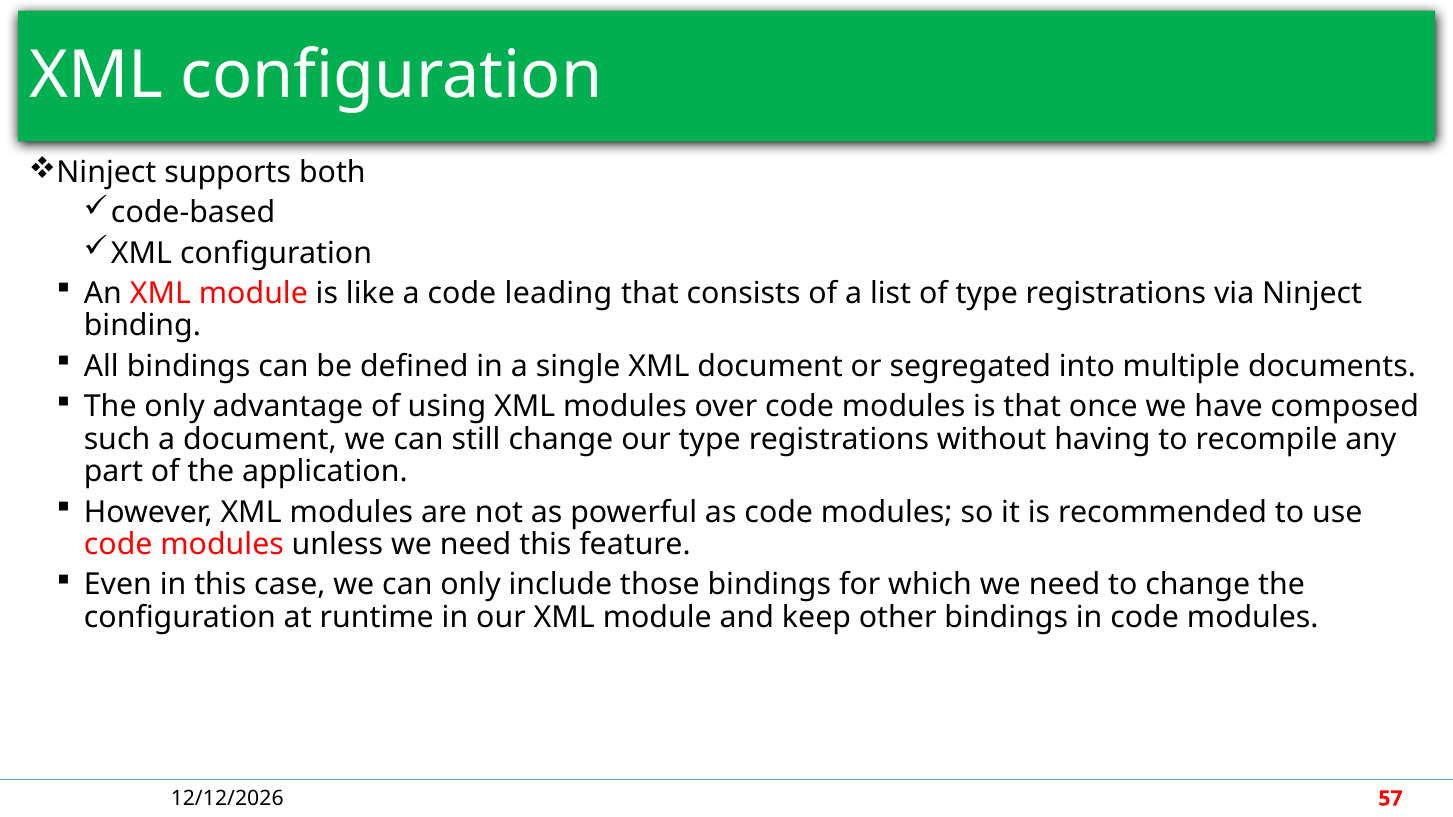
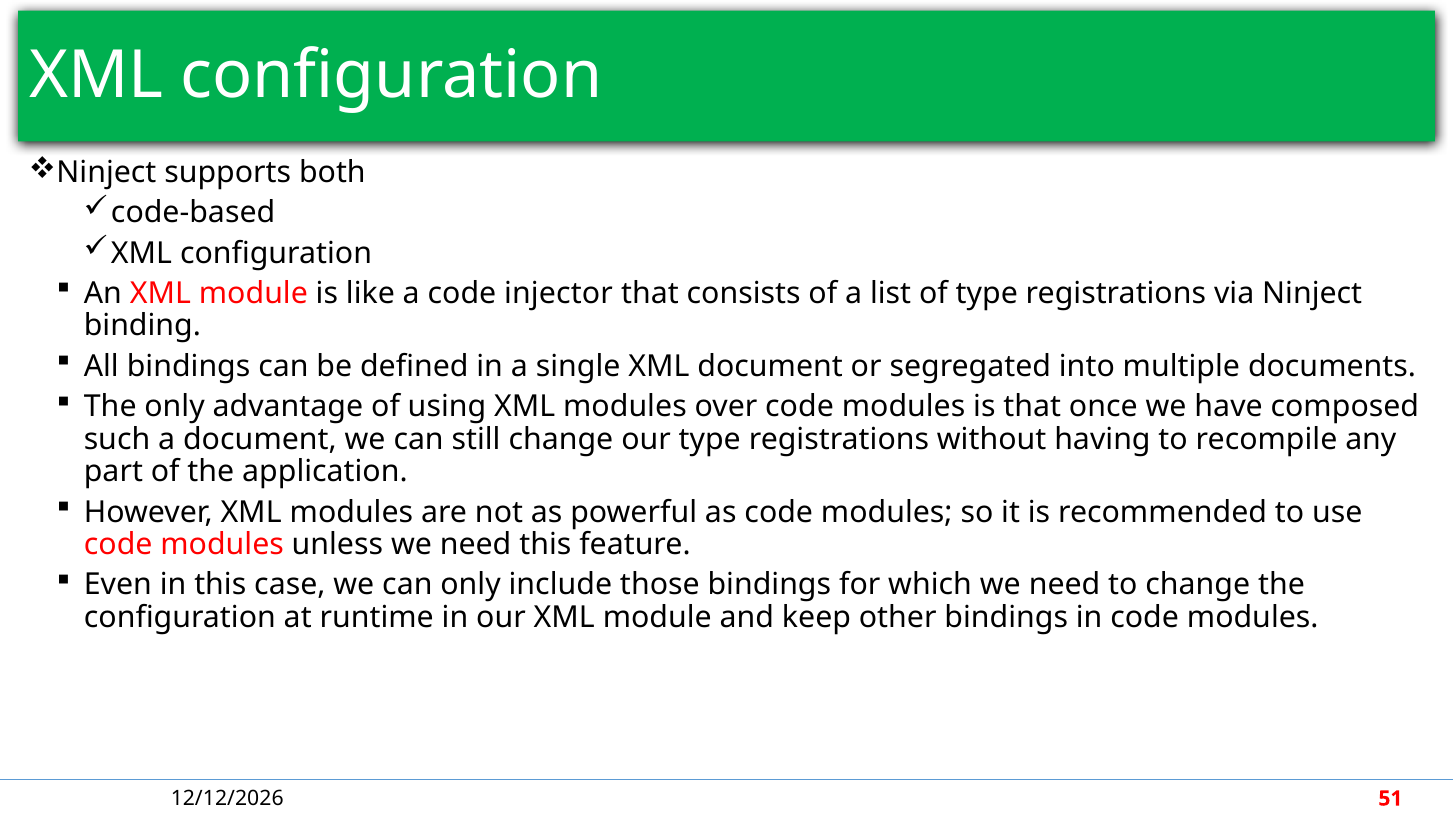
leading: leading -> injector
57: 57 -> 51
